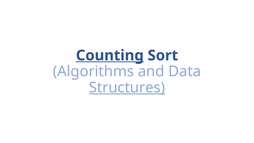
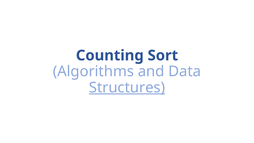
Counting underline: present -> none
